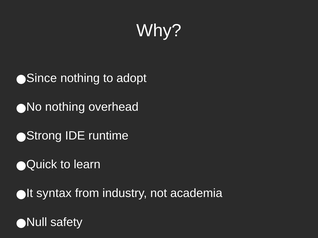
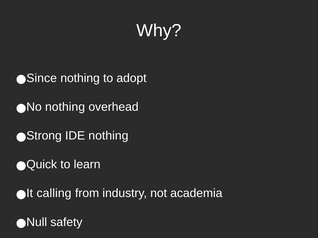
IDE runtime: runtime -> nothing
syntax: syntax -> calling
